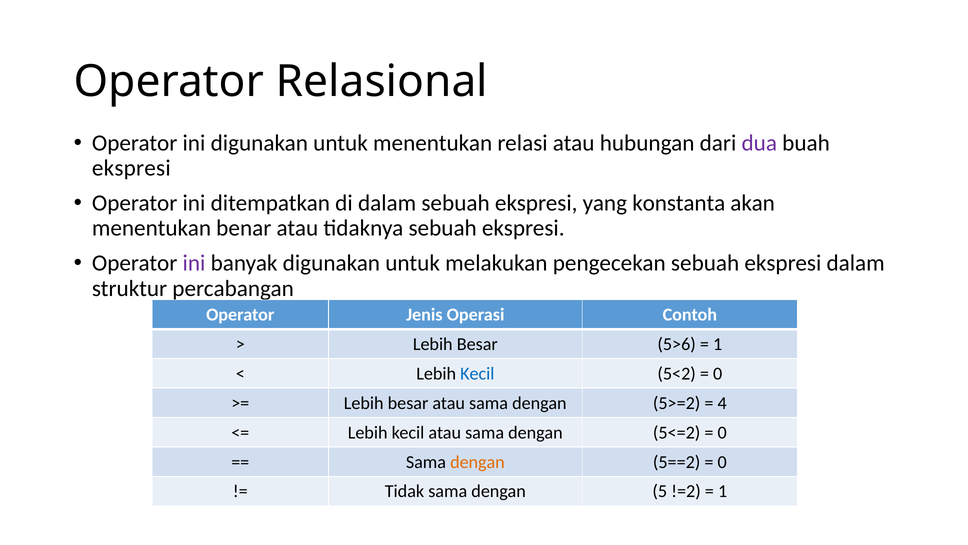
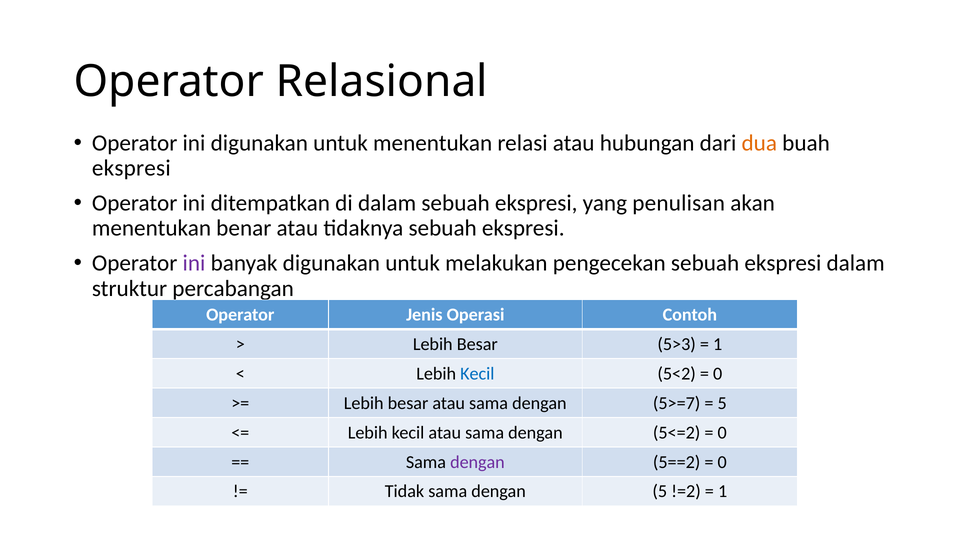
dua colour: purple -> orange
konstanta: konstanta -> penulisan
5>6: 5>6 -> 5>3
5>=2: 5>=2 -> 5>=7
4 at (722, 403): 4 -> 5
dengan at (477, 462) colour: orange -> purple
